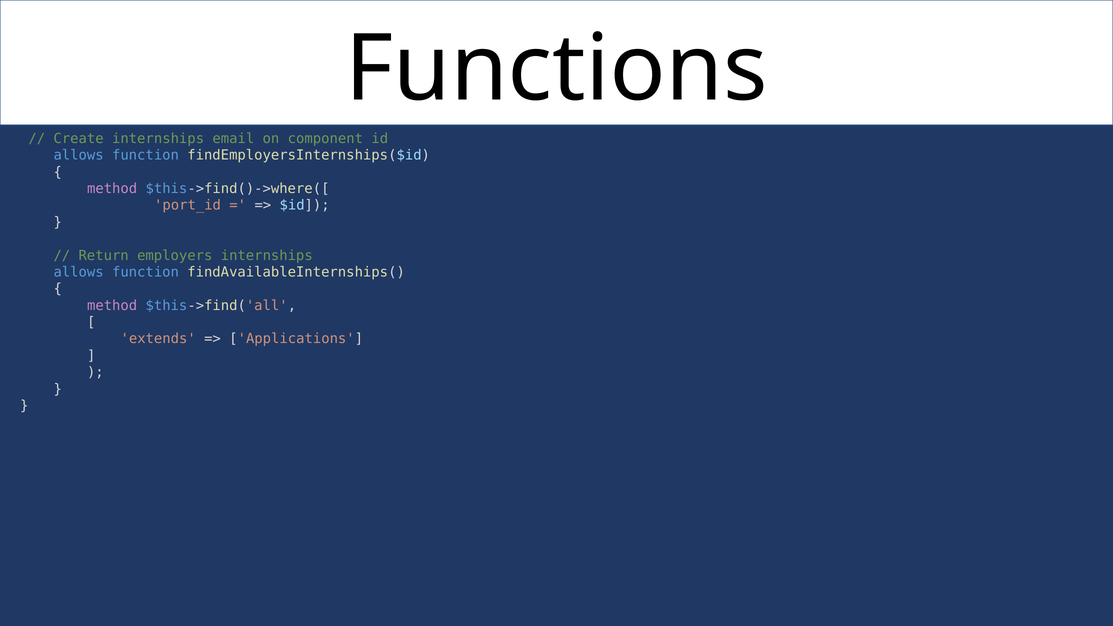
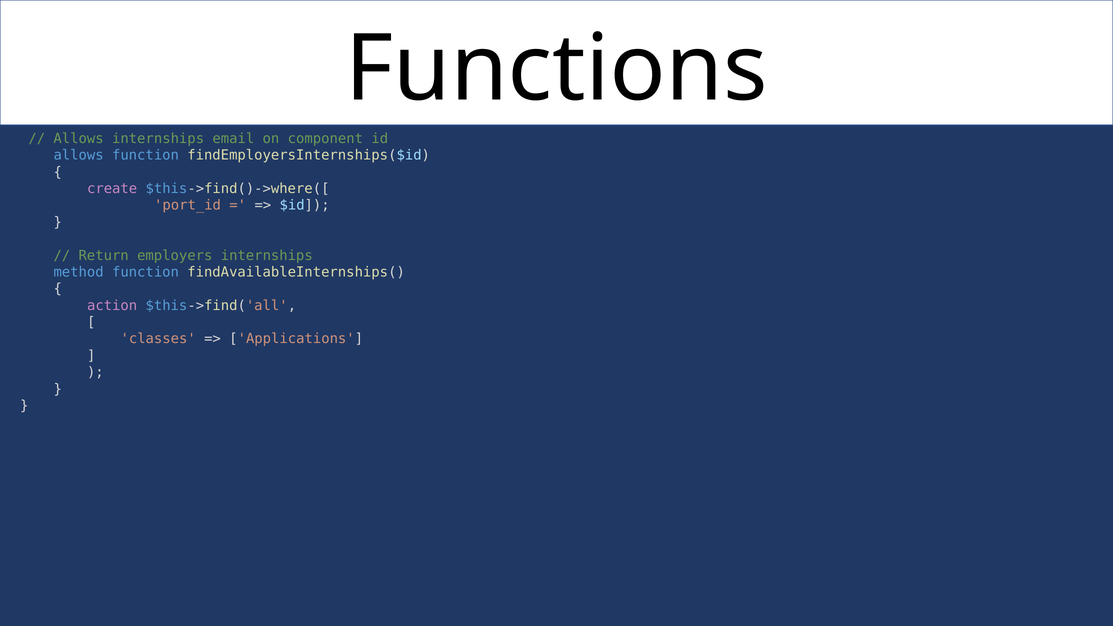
Create at (79, 139): Create -> Allows
method at (112, 189): method -> create
allows at (79, 272): allows -> method
method at (112, 306): method -> action
extends: extends -> classes
